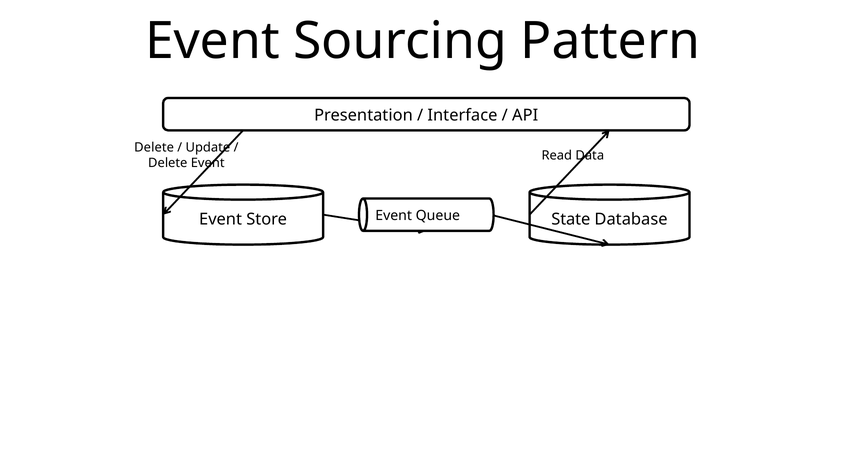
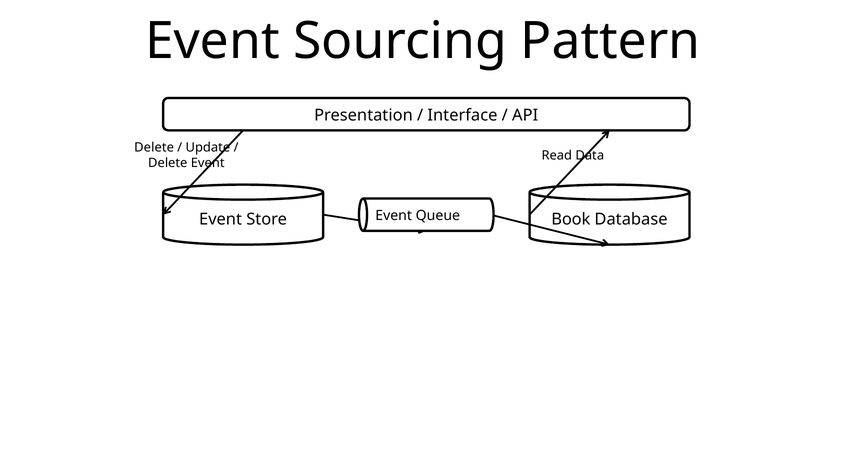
State: State -> Book
